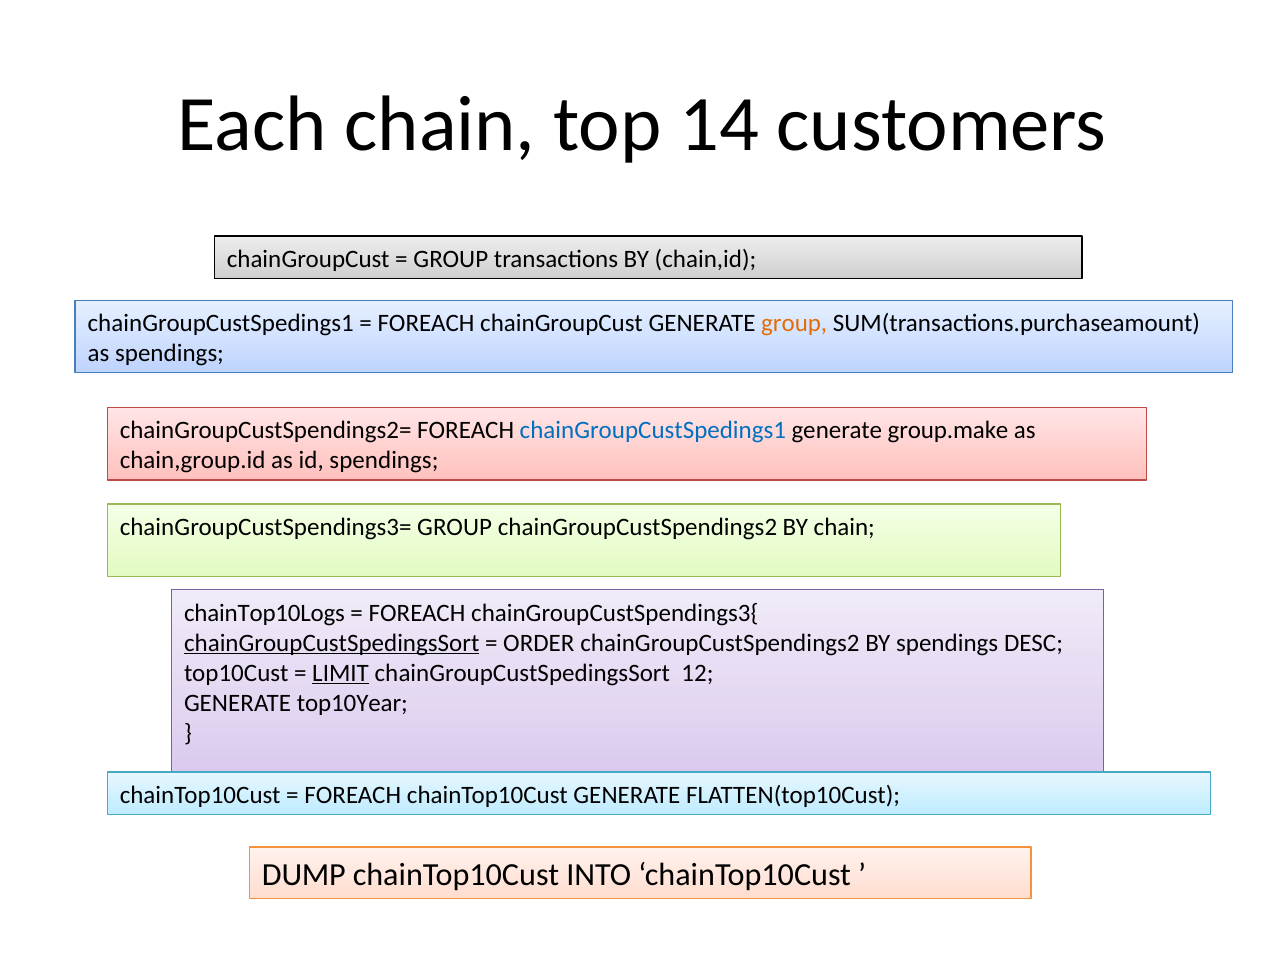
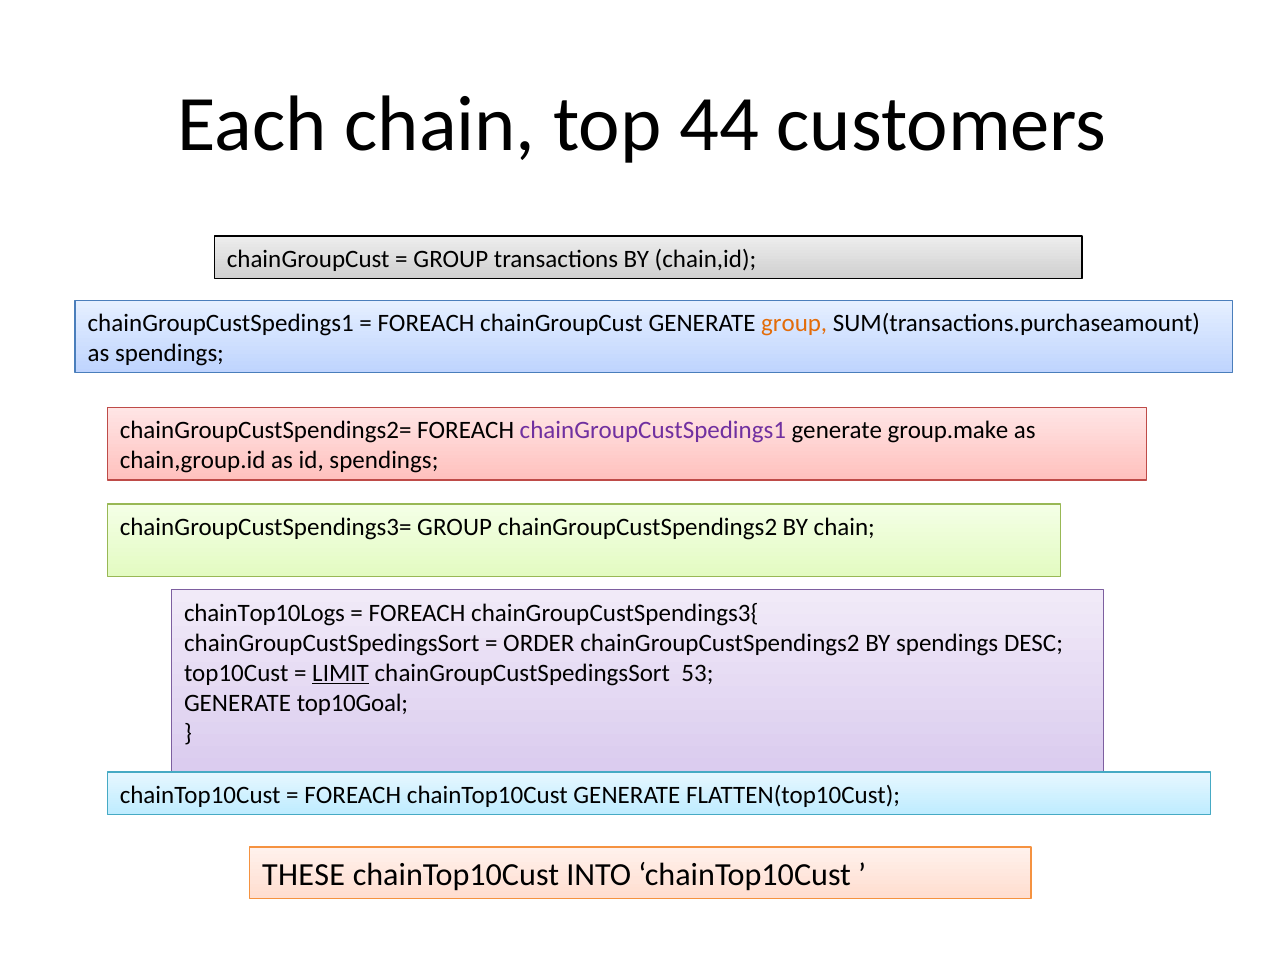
14: 14 -> 44
chainGroupCustSpedings1 at (653, 430) colour: blue -> purple
chainGroupCustSpedingsSort at (332, 643) underline: present -> none
12: 12 -> 53
top10Year: top10Year -> top10Goal
DUMP: DUMP -> THESE
